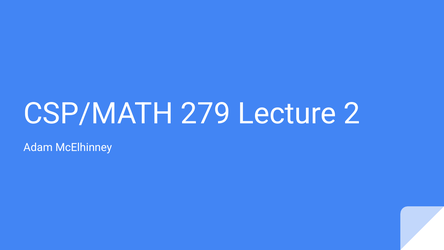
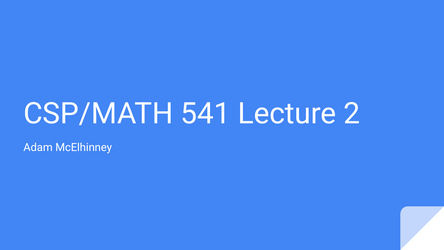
279: 279 -> 541
